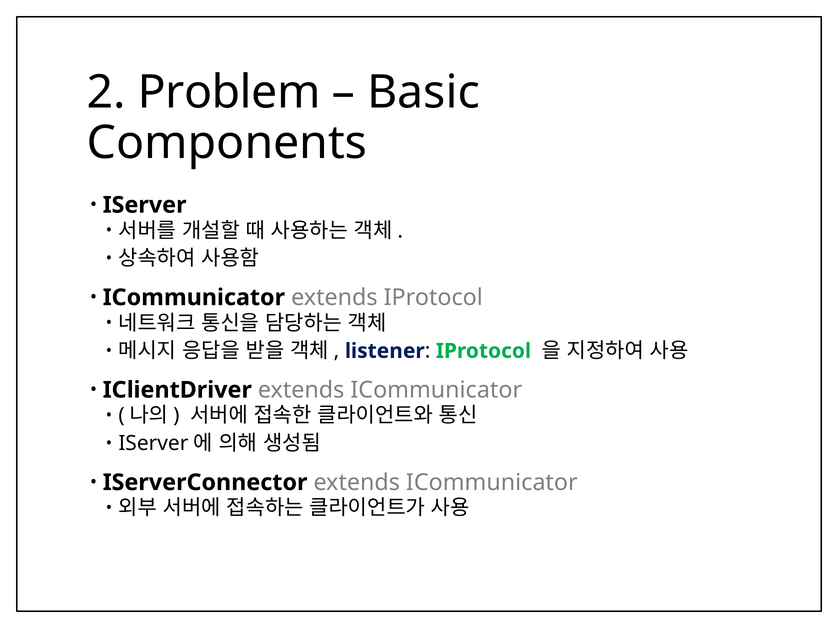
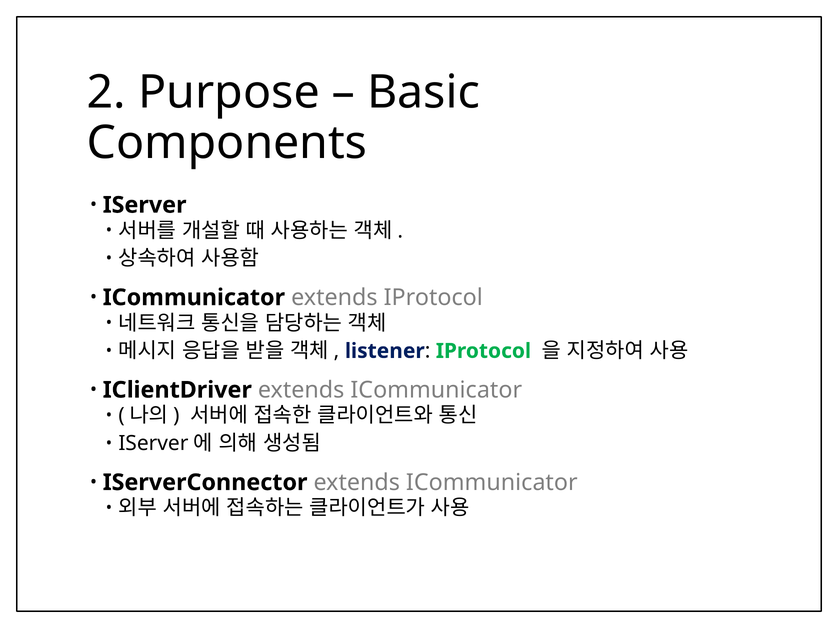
Problem: Problem -> Purpose
